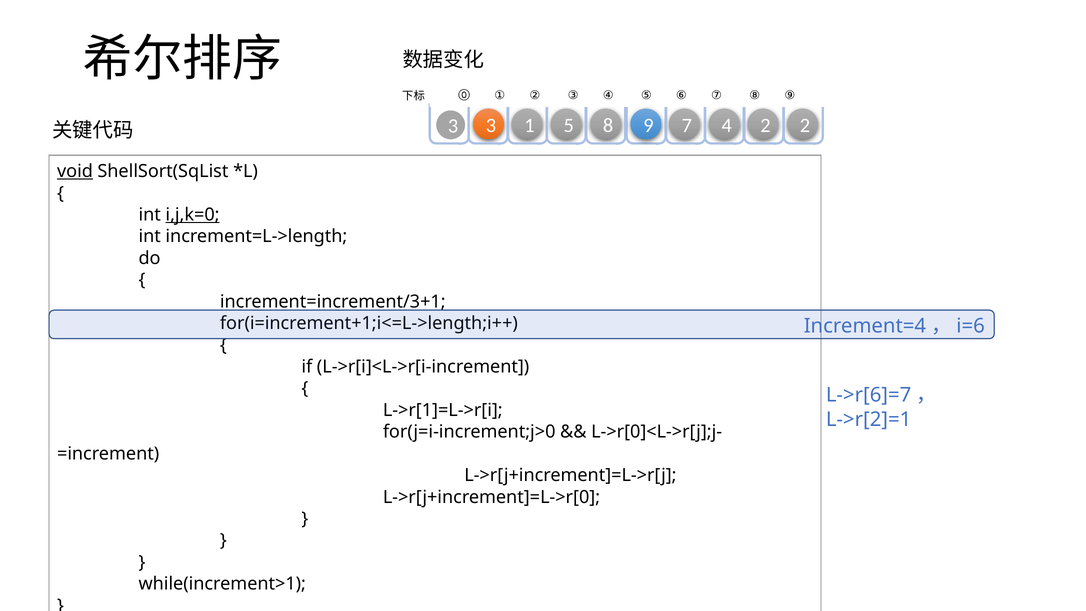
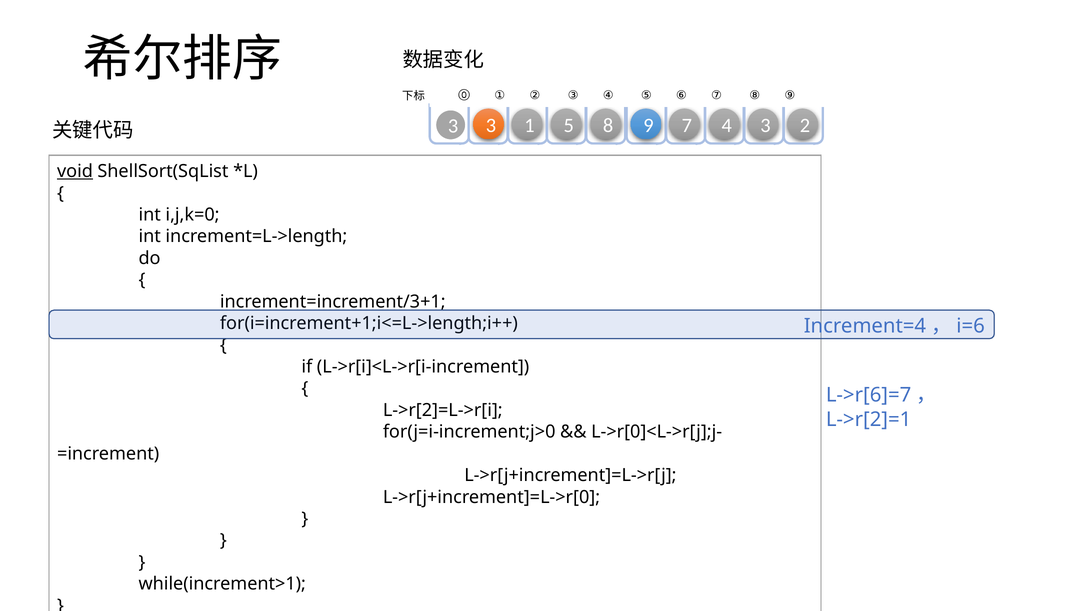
4 2: 2 -> 3
i,j,k=0 underline: present -> none
L->r[1]=L->r[i: L->r[1]=L->r[i -> L->r[2]=L->r[i
